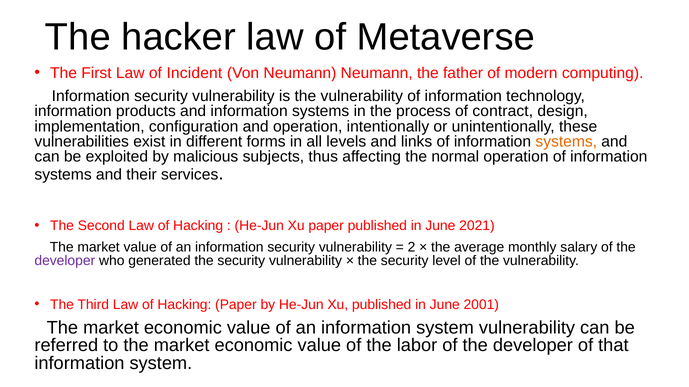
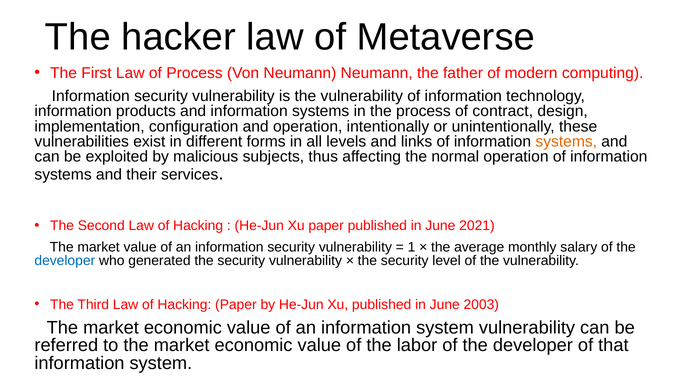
of Incident: Incident -> Process
2: 2 -> 1
developer at (65, 261) colour: purple -> blue
2001: 2001 -> 2003
